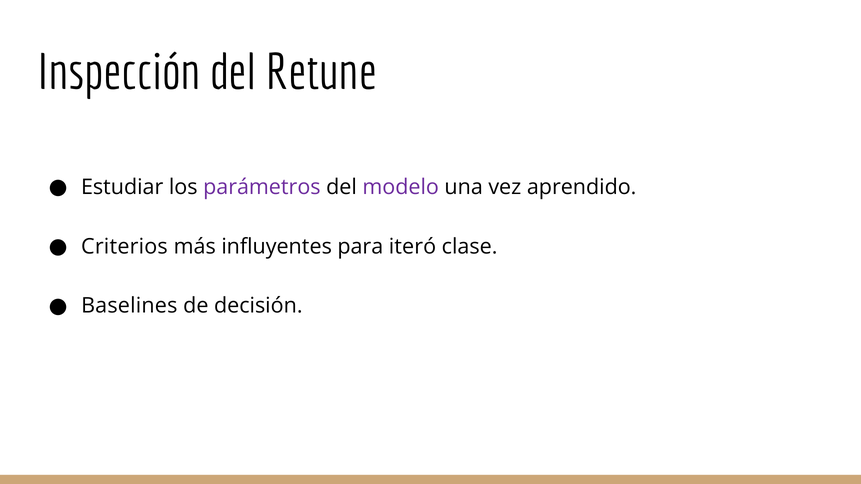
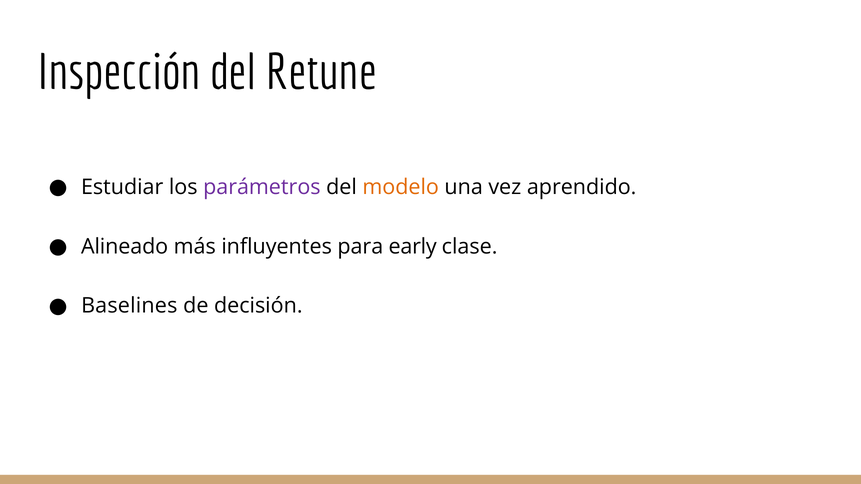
modelo colour: purple -> orange
Criterios: Criterios -> Alineado
iteró: iteró -> early
